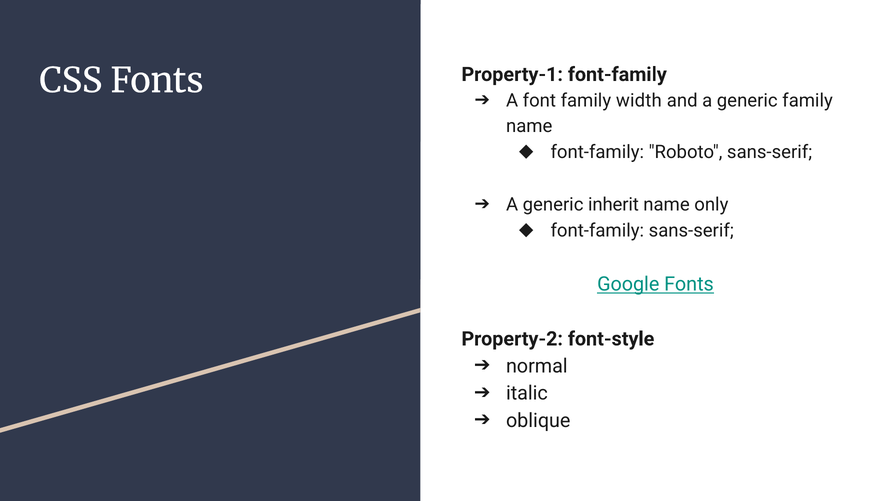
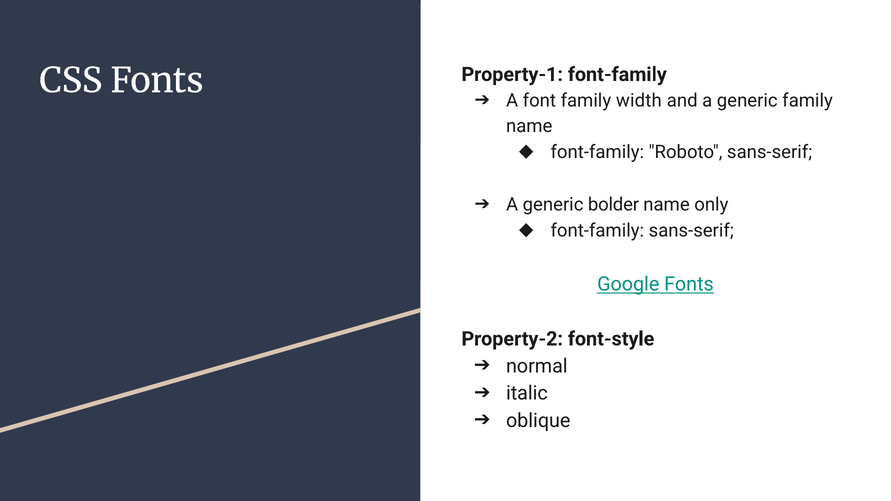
inherit: inherit -> bolder
